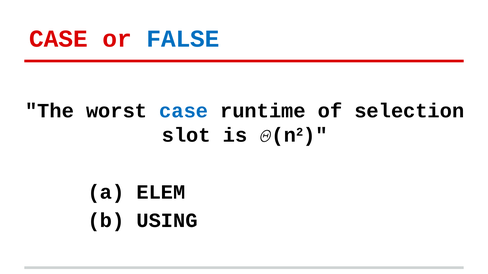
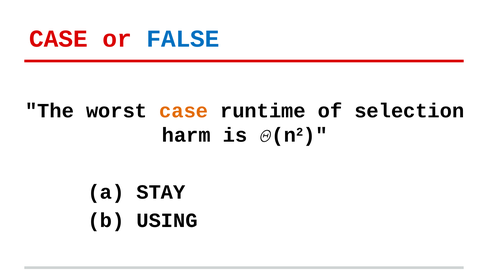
case at (184, 111) colour: blue -> orange
slot: slot -> harm
ELEM: ELEM -> STAY
